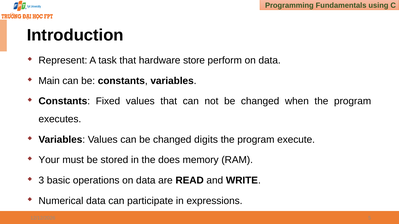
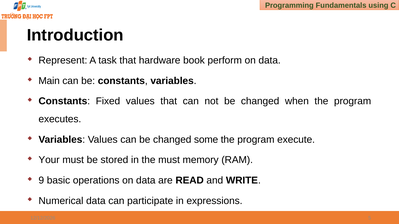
store: store -> book
digits: digits -> some
the does: does -> must
3: 3 -> 9
